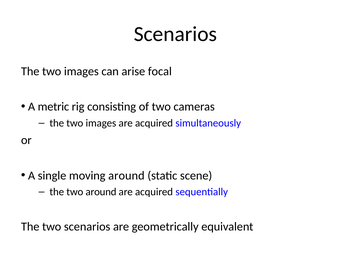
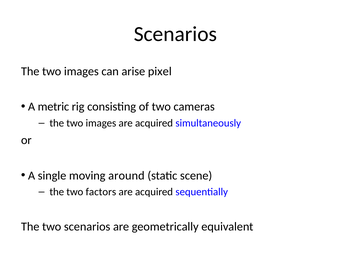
focal: focal -> pixel
two around: around -> factors
